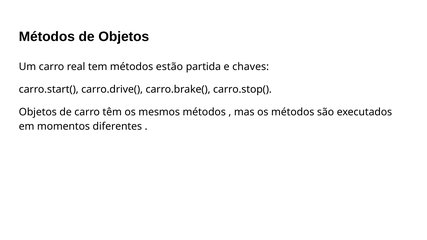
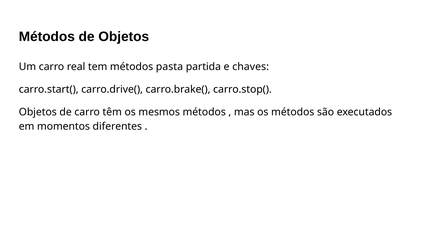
estão: estão -> pasta
